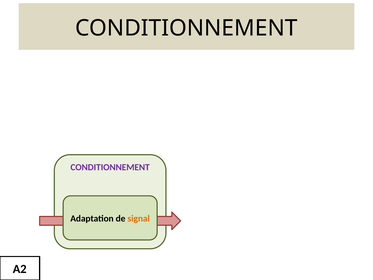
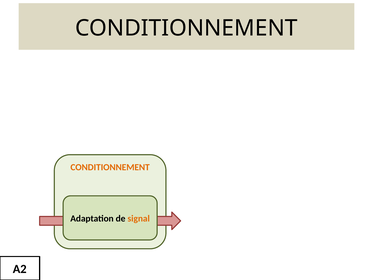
CONDITIONNEMENT at (110, 167) colour: purple -> orange
